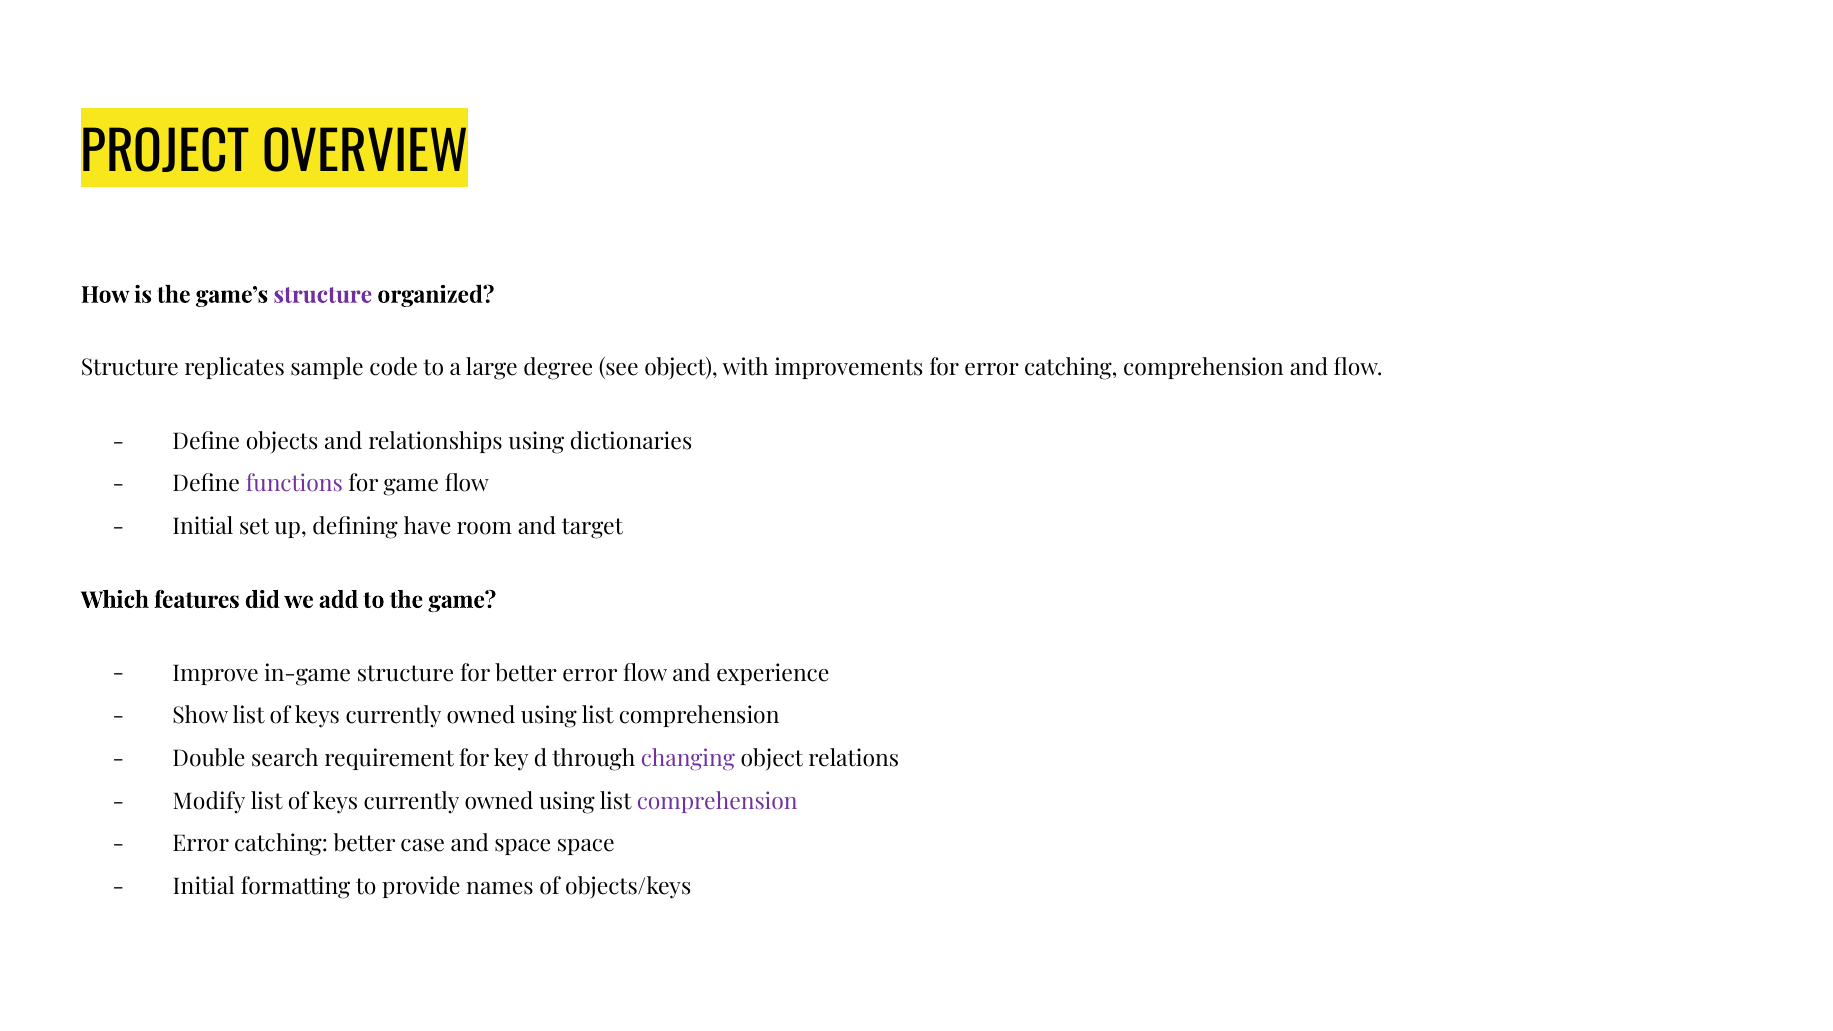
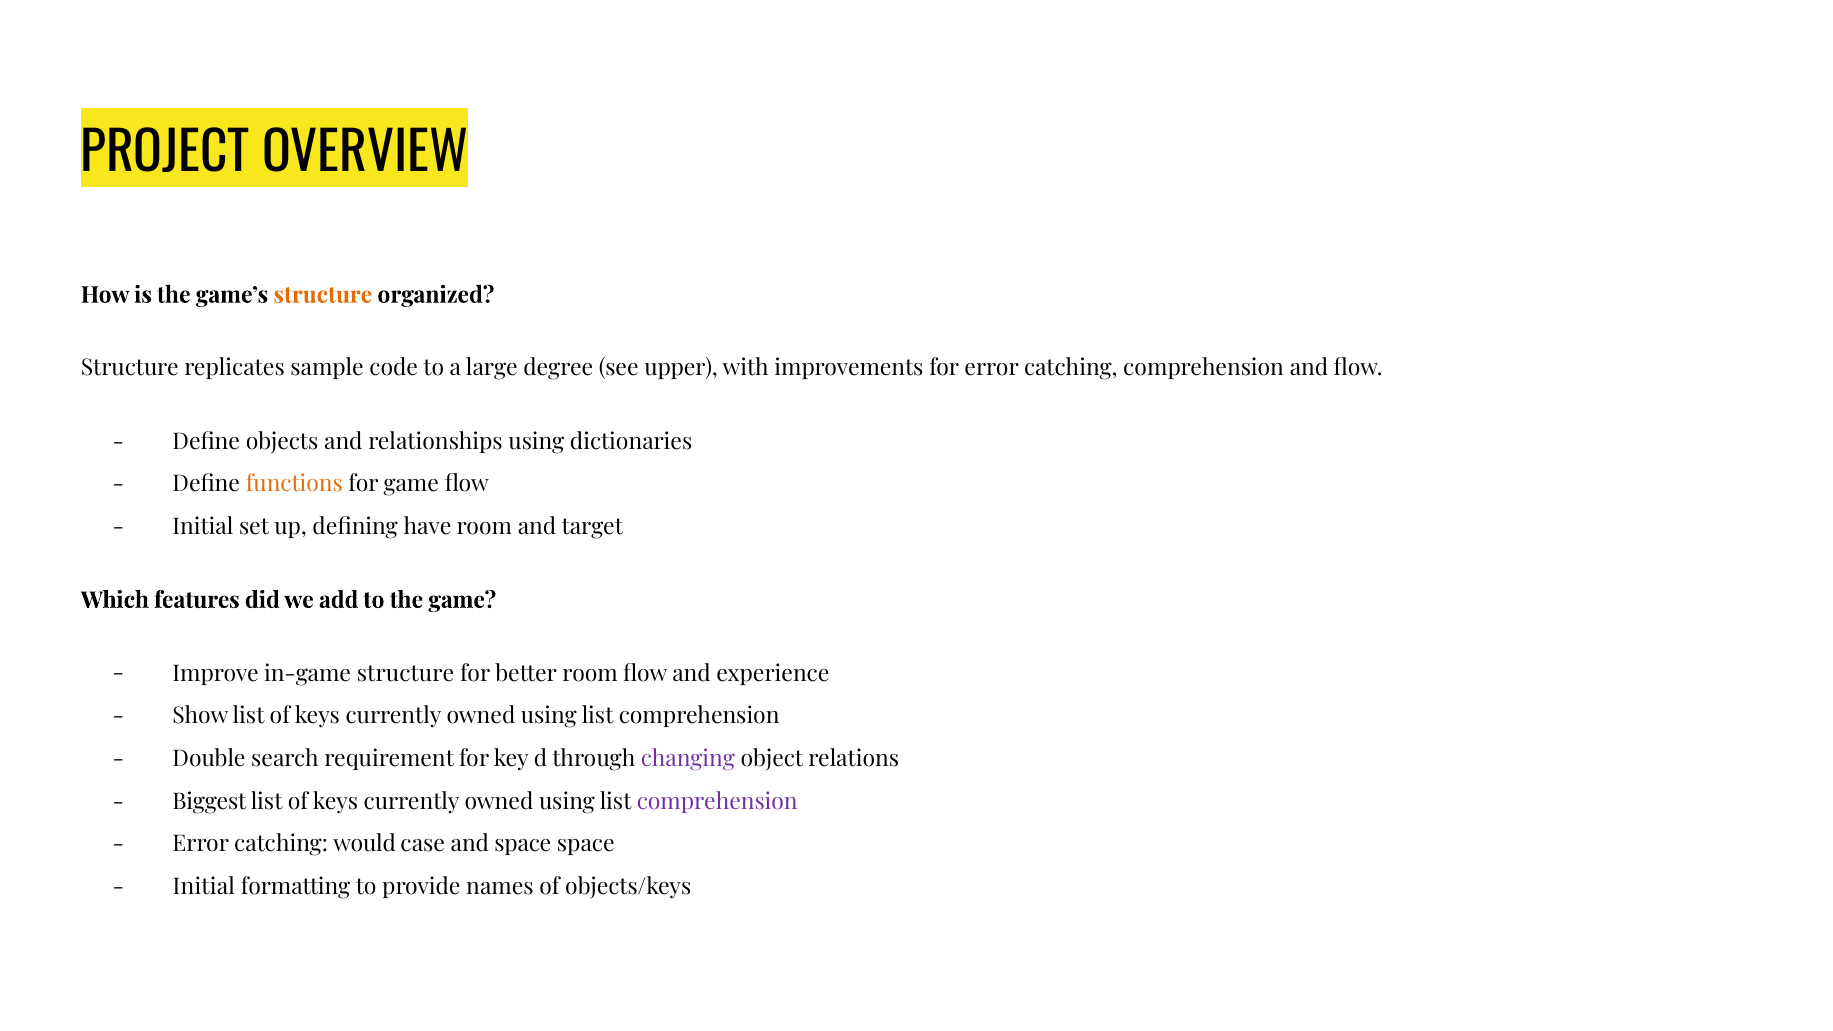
structure at (323, 295) colour: purple -> orange
see object: object -> upper
functions colour: purple -> orange
better error: error -> room
Modify: Modify -> Biggest
catching better: better -> would
